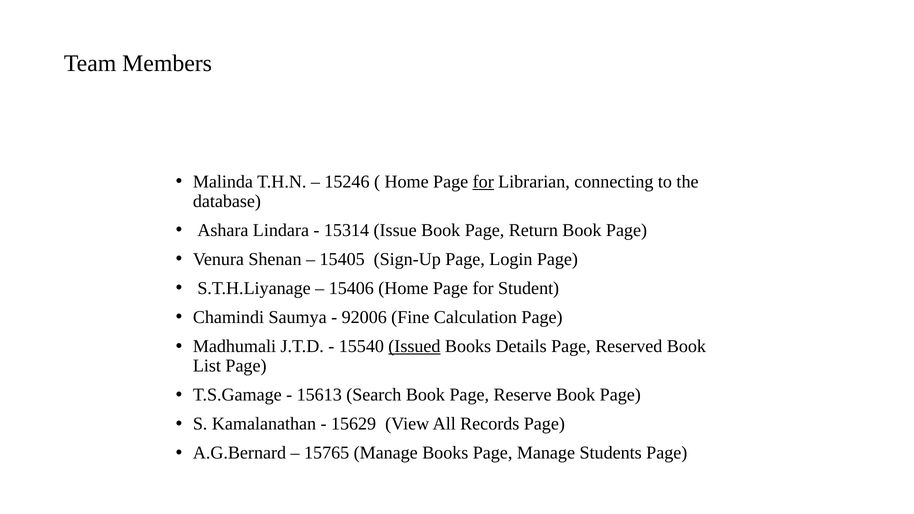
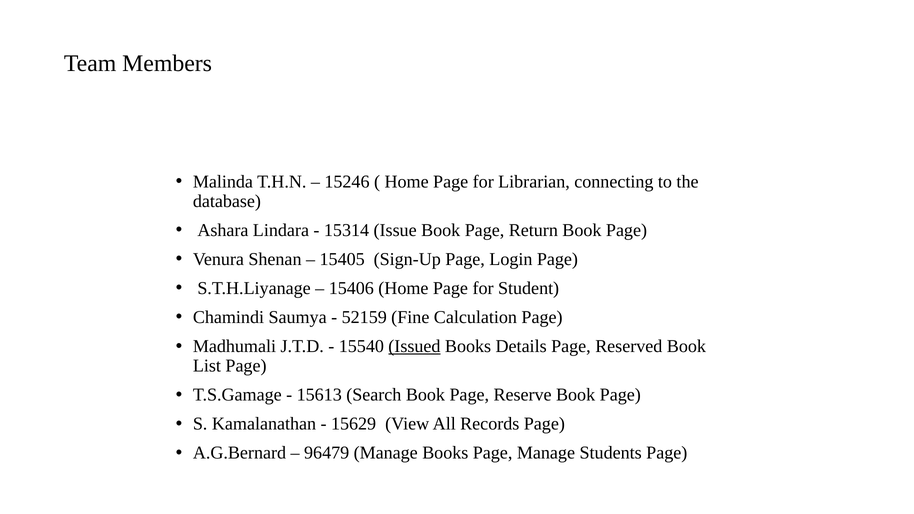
for at (483, 182) underline: present -> none
92006: 92006 -> 52159
15765: 15765 -> 96479
